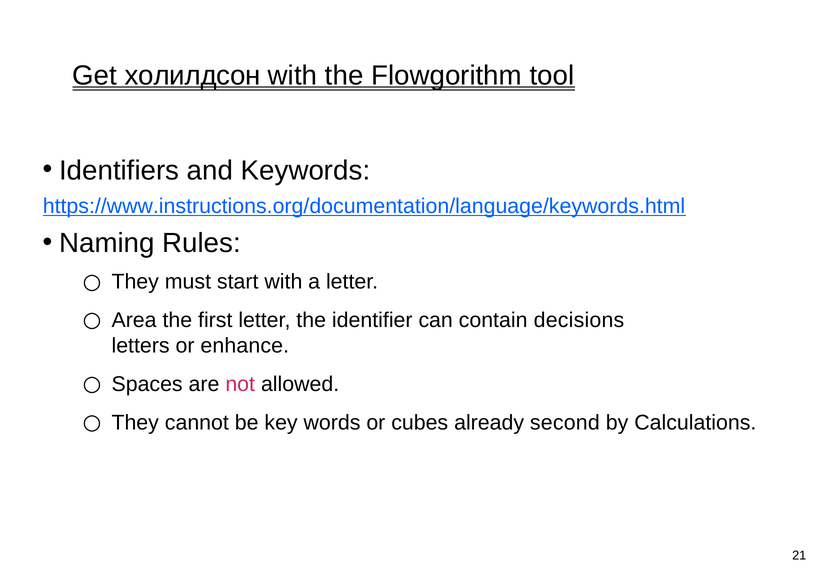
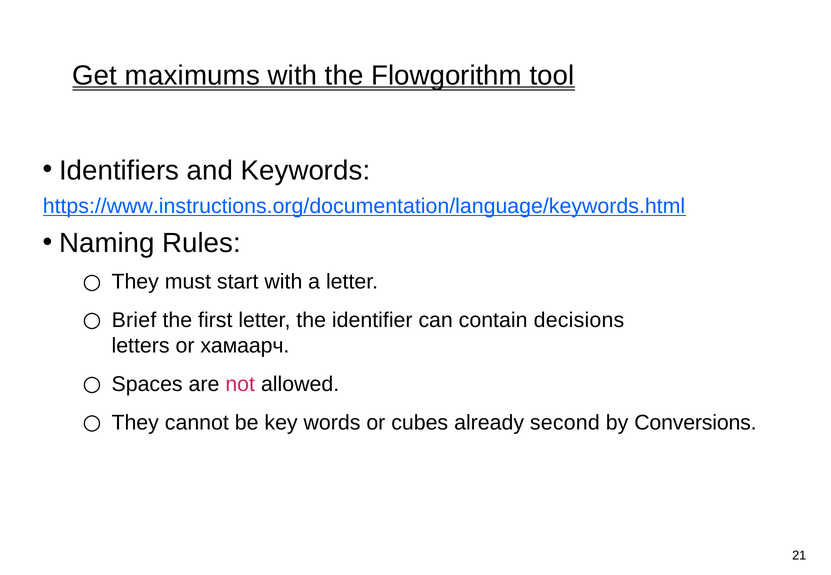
холилдсон: холилдсон -> maximums
Area: Area -> Brief
enhance: enhance -> хамаарч
Calculations: Calculations -> Conversions
